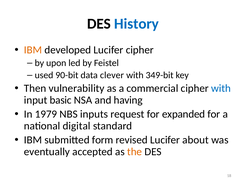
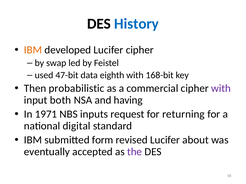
upon: upon -> swap
90-bit: 90-bit -> 47-bit
clever: clever -> eighth
349-bit: 349-bit -> 168-bit
vulnerability: vulnerability -> probabilistic
with at (221, 89) colour: blue -> purple
basic: basic -> both
1979: 1979 -> 1971
expanded: expanded -> returning
the colour: orange -> purple
